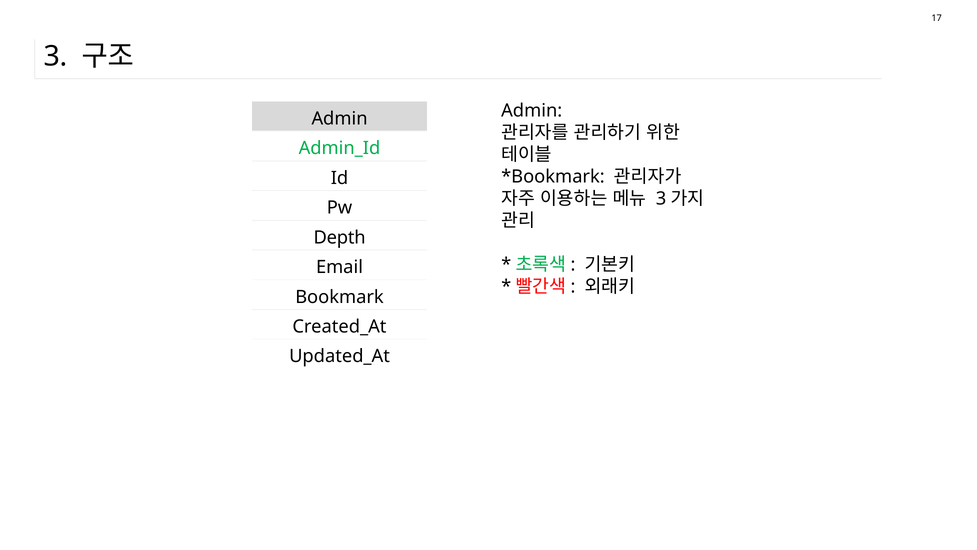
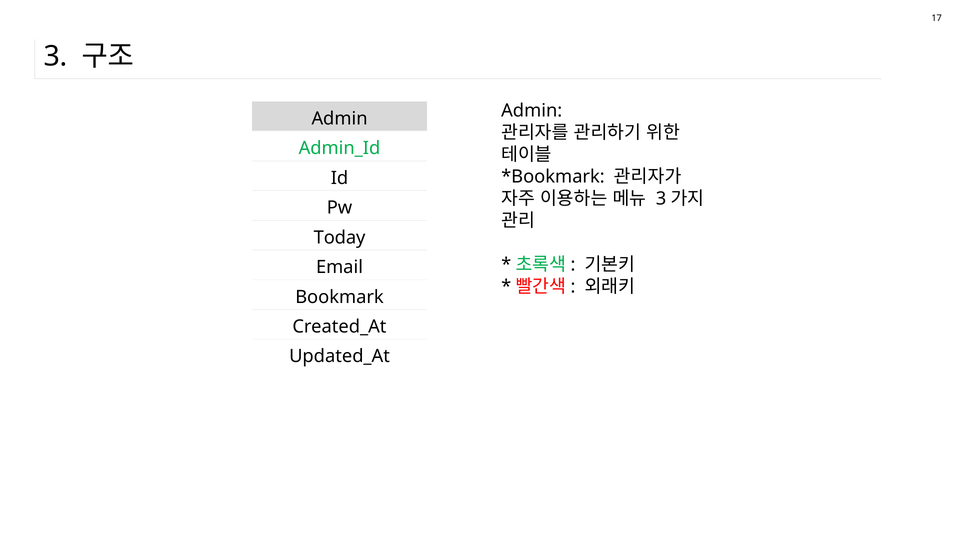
Depth: Depth -> Today
